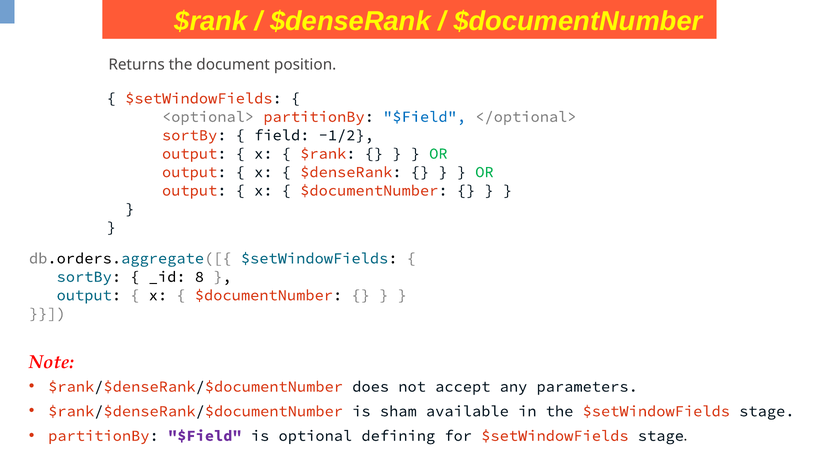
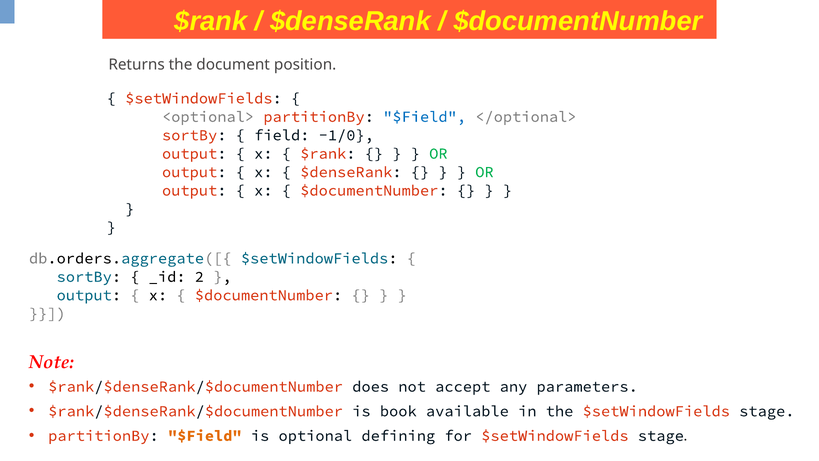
-1/2: -1/2 -> -1/0
8: 8 -> 2
sham: sham -> book
$Field at (205, 435) colour: purple -> orange
